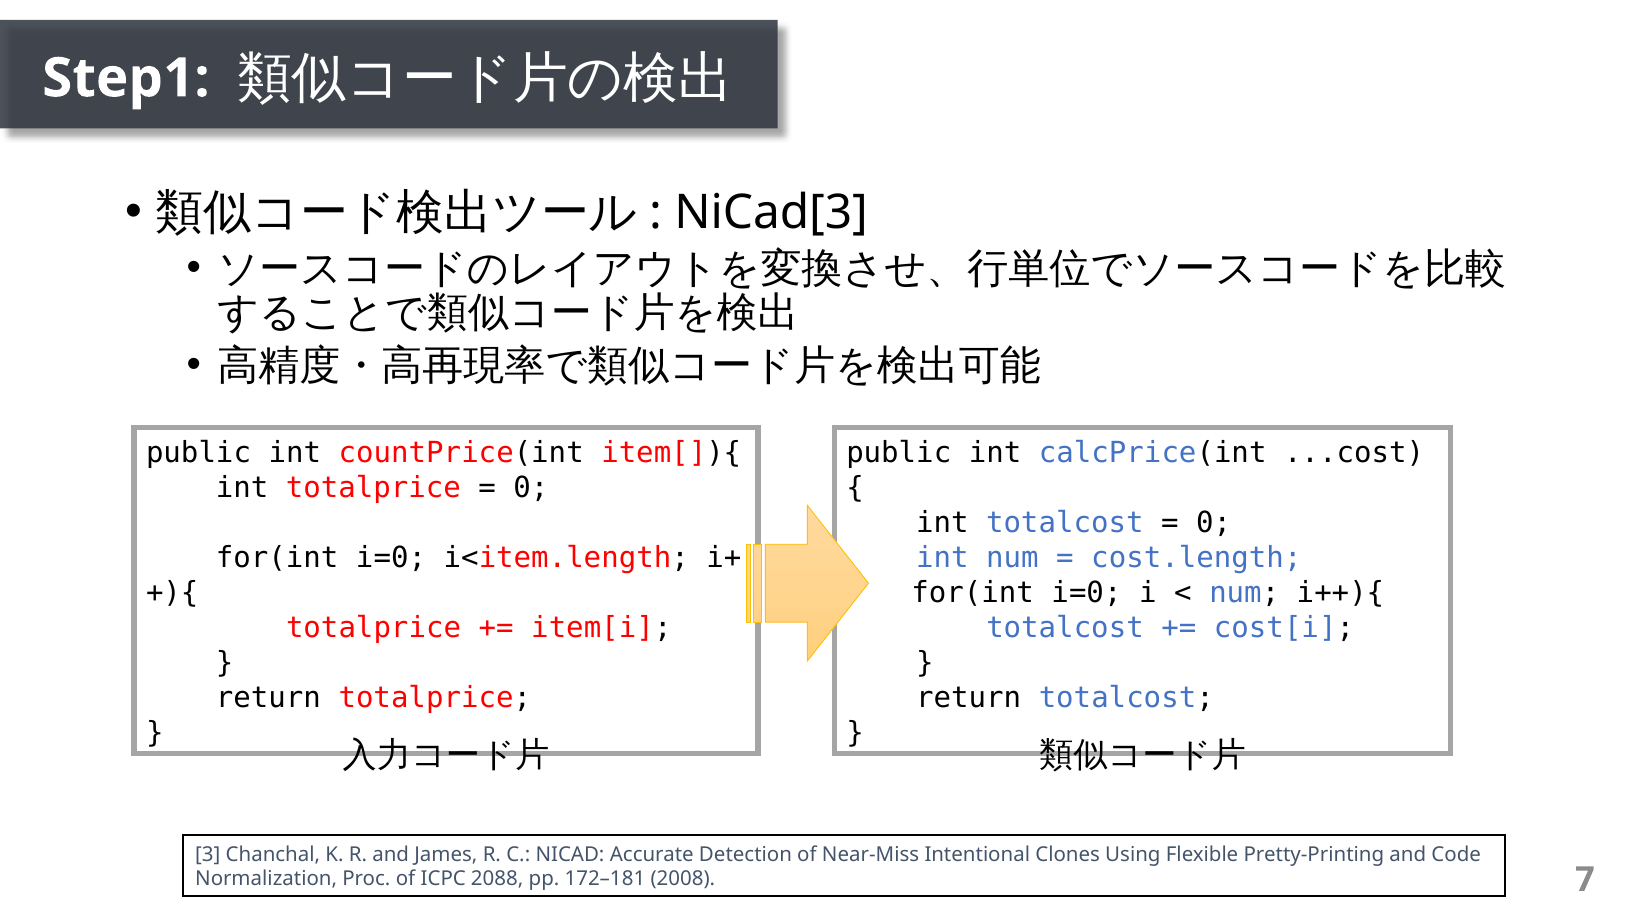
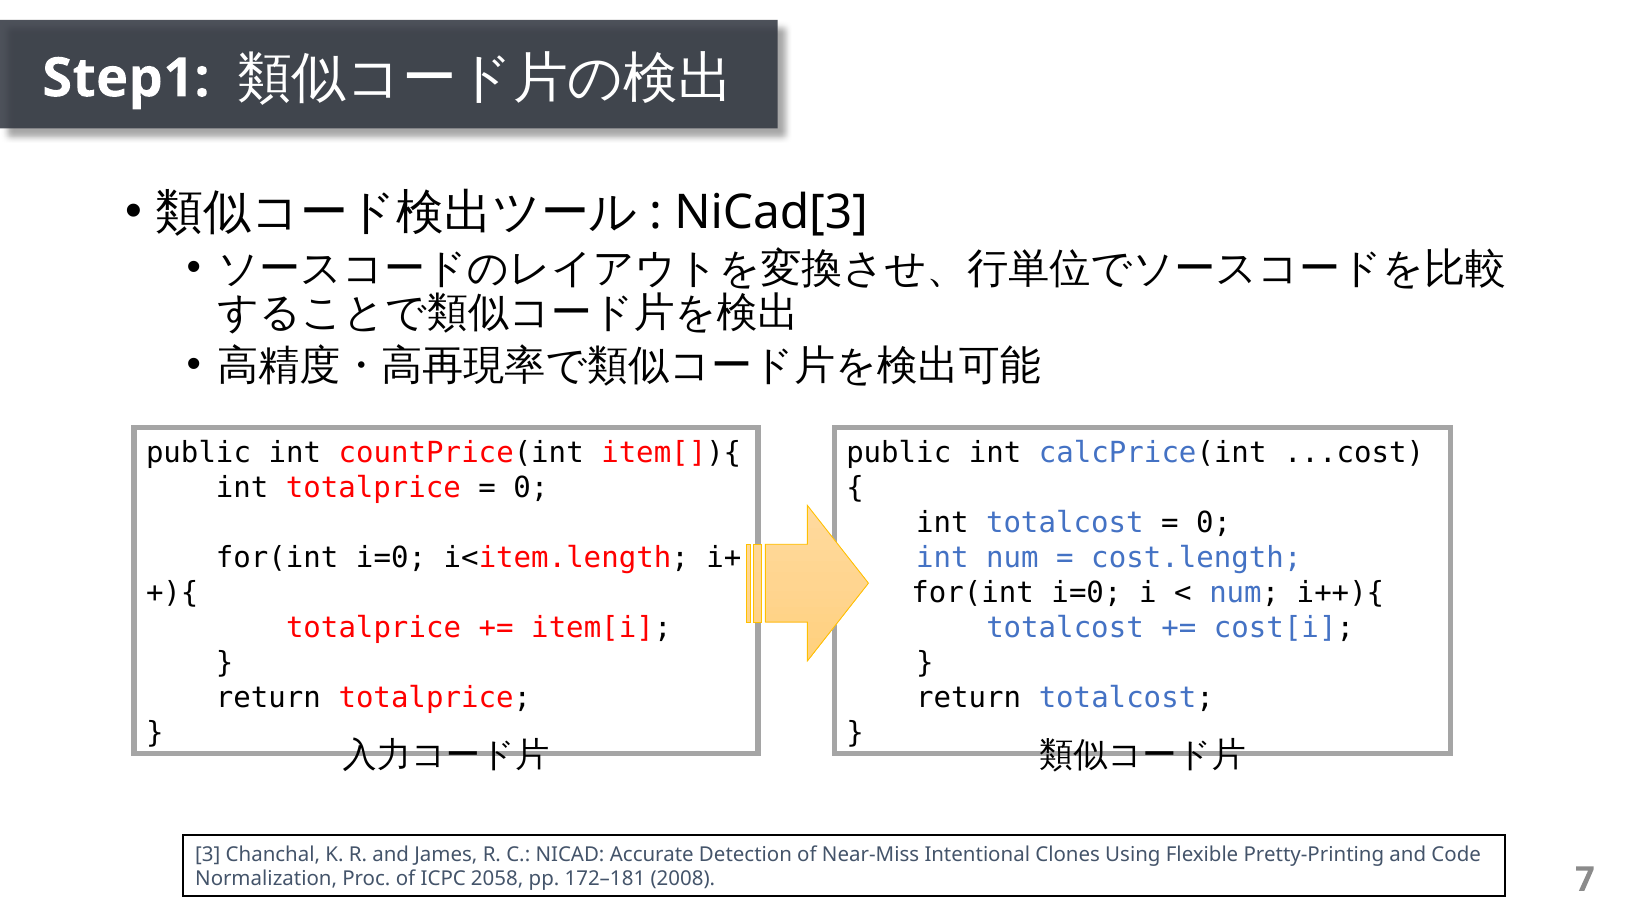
2088: 2088 -> 2058
